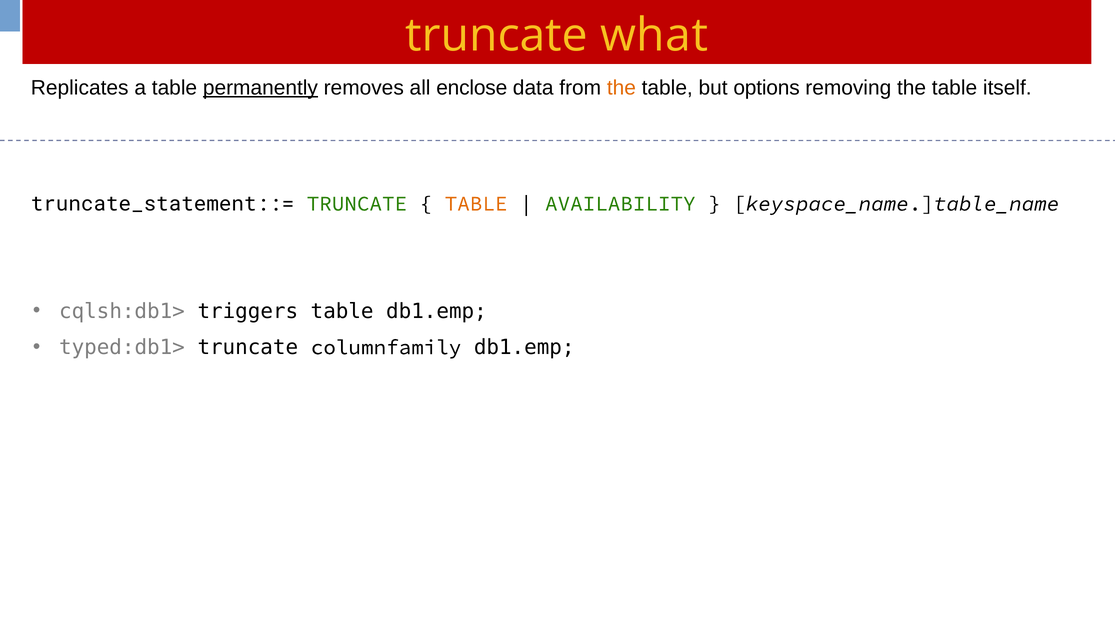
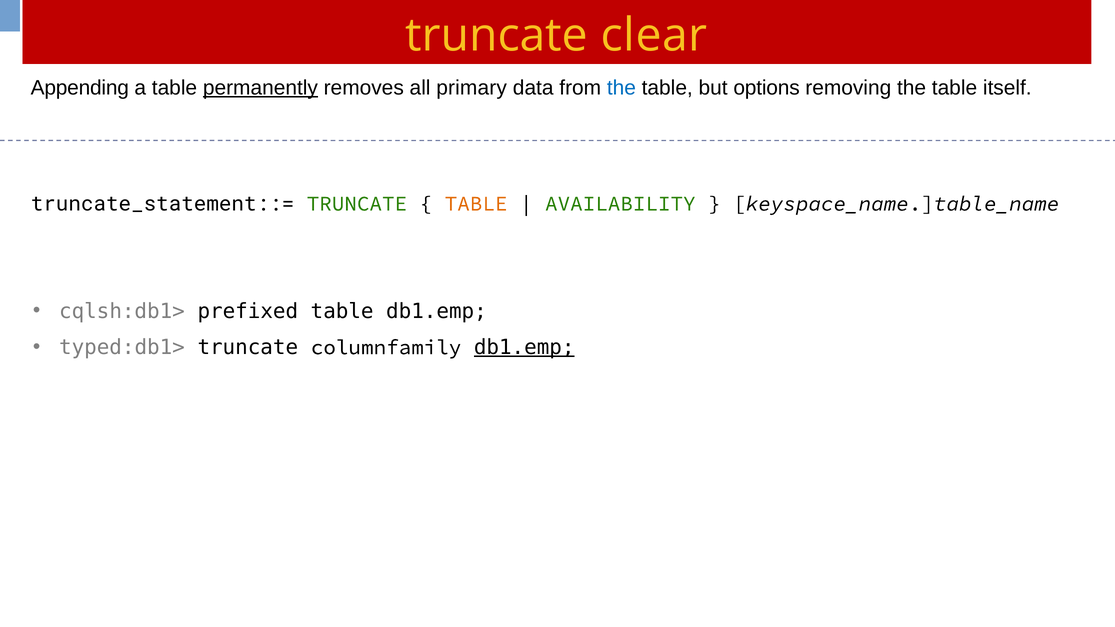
what: what -> clear
Replicates: Replicates -> Appending
enclose: enclose -> primary
the at (621, 88) colour: orange -> blue
triggers: triggers -> prefixed
db1.emp at (524, 347) underline: none -> present
